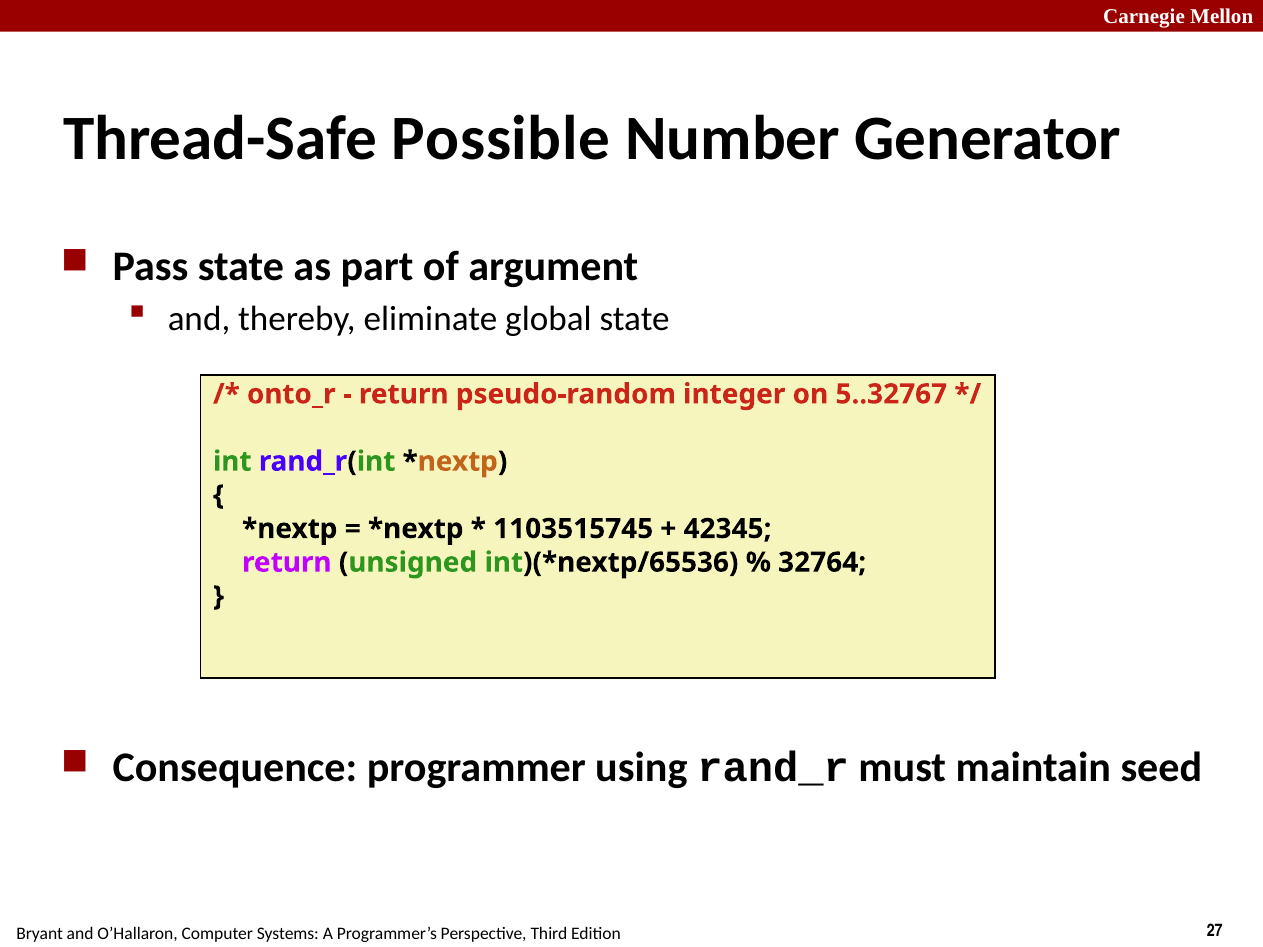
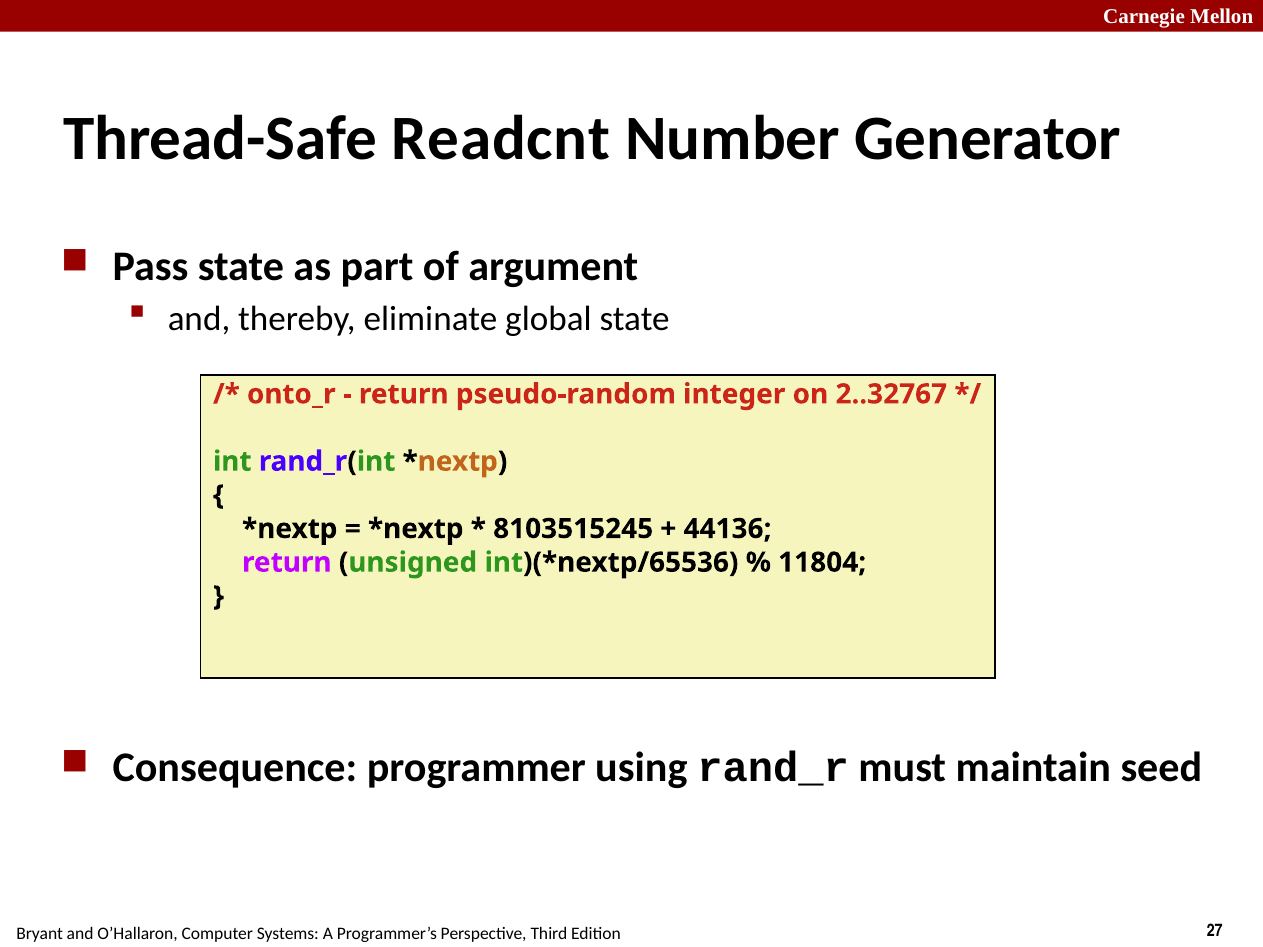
Possible: Possible -> Readcnt
5..32767: 5..32767 -> 2..32767
1103515745: 1103515745 -> 8103515245
42345: 42345 -> 44136
32764: 32764 -> 11804
